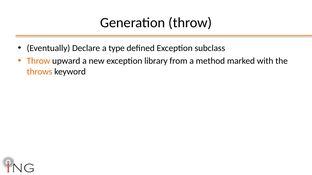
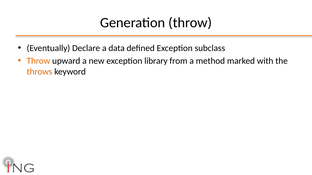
type: type -> data
